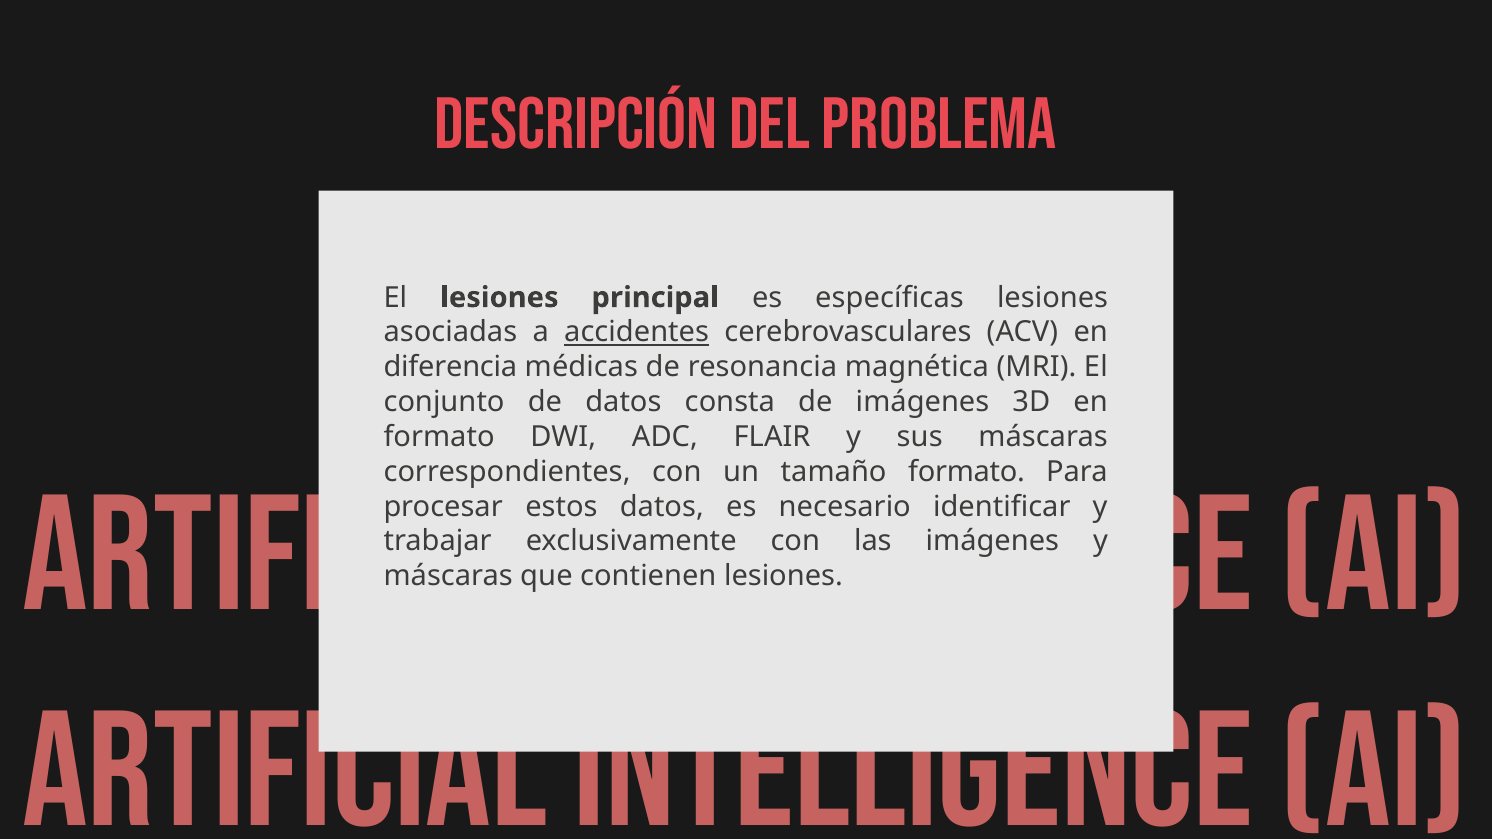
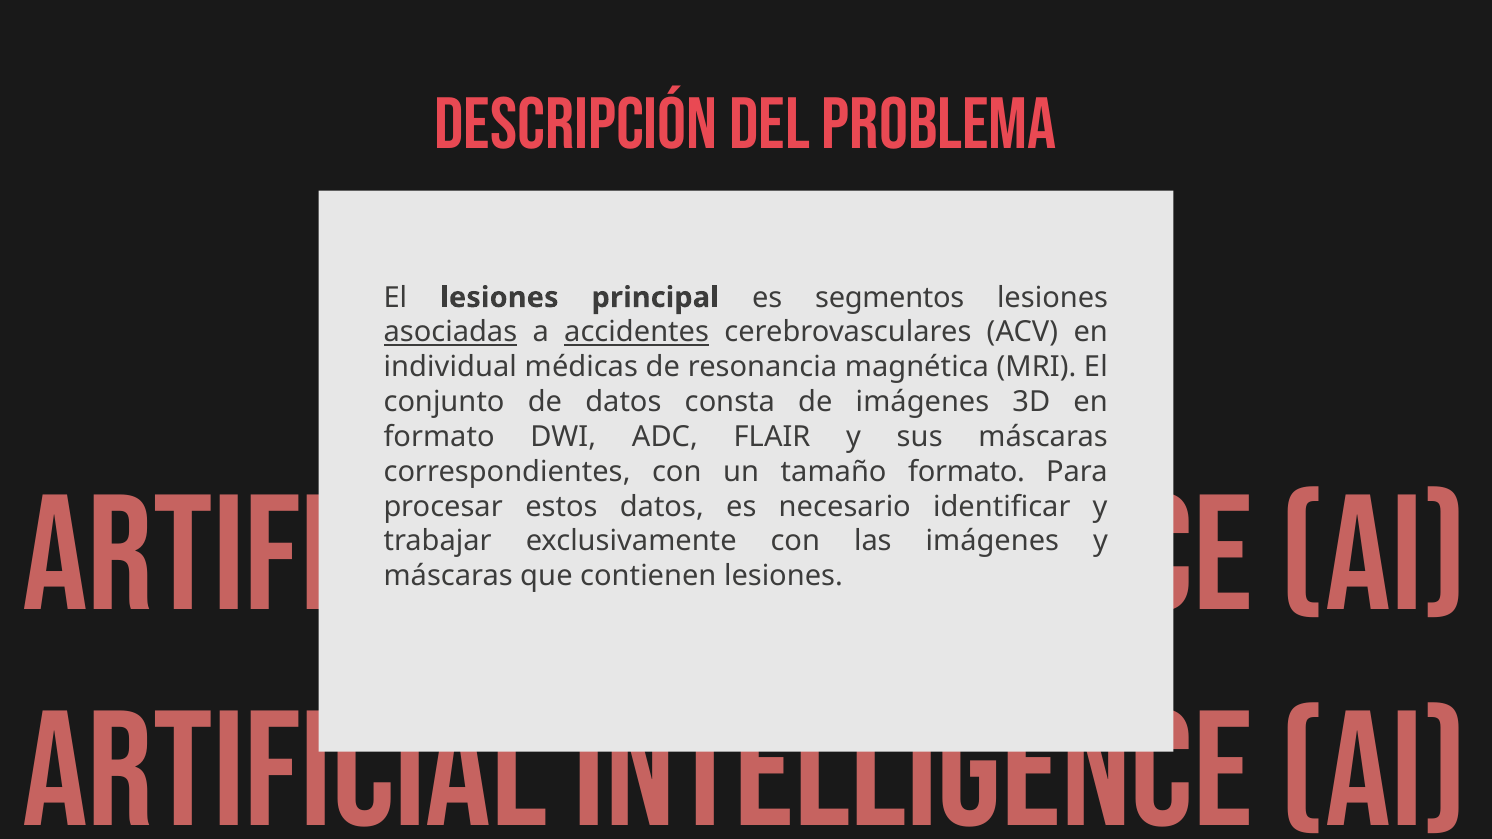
específicas: específicas -> segmentos
asociadas underline: none -> present
diferencia: diferencia -> individual
